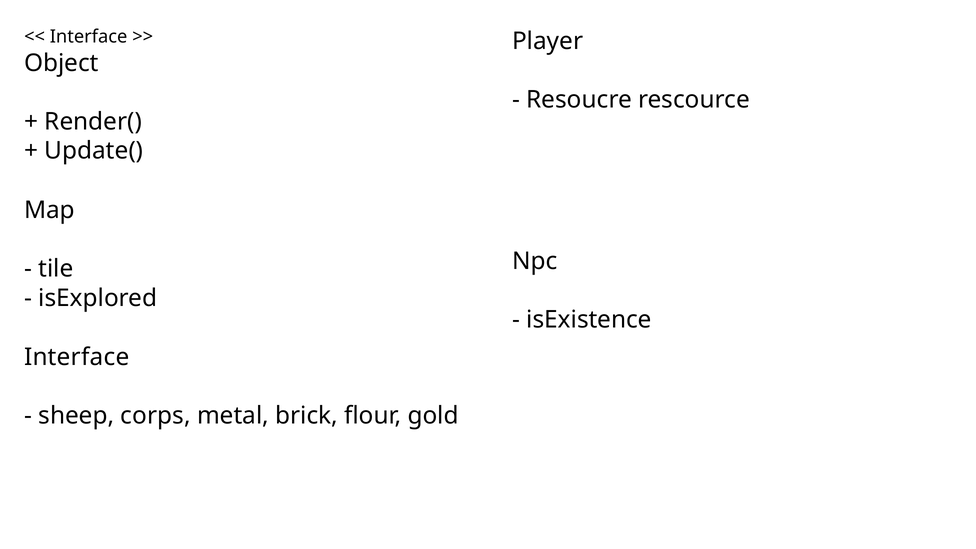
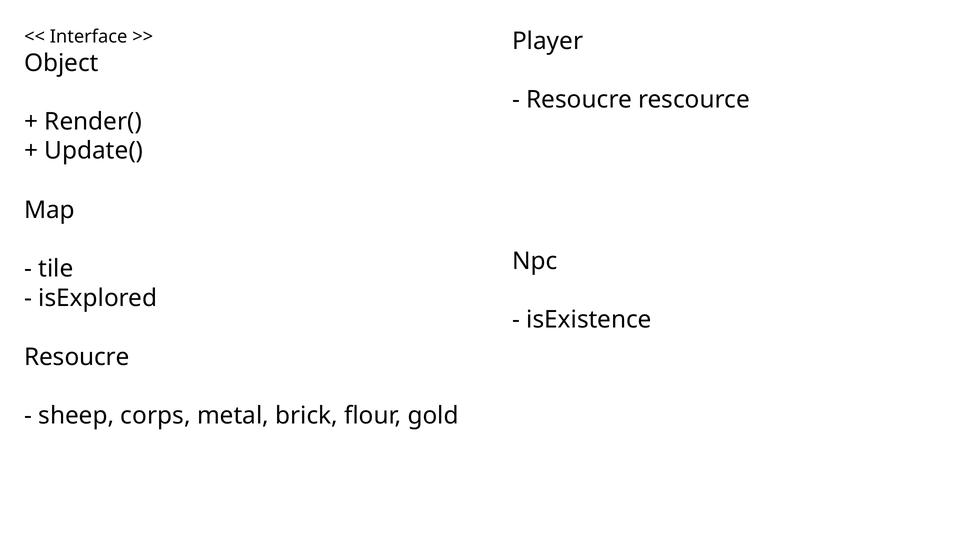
Interface at (77, 357): Interface -> Resoucre
